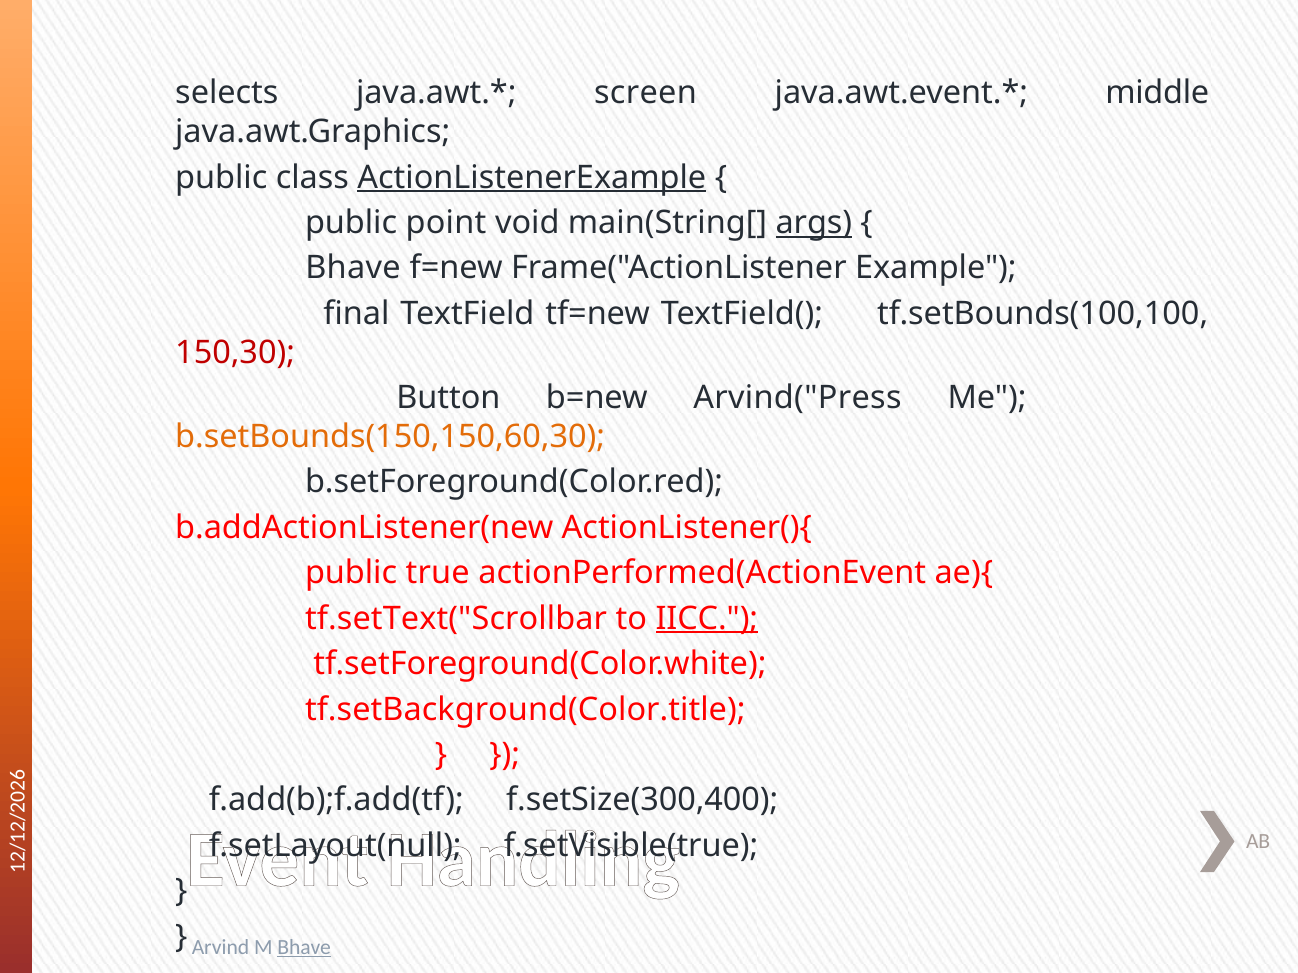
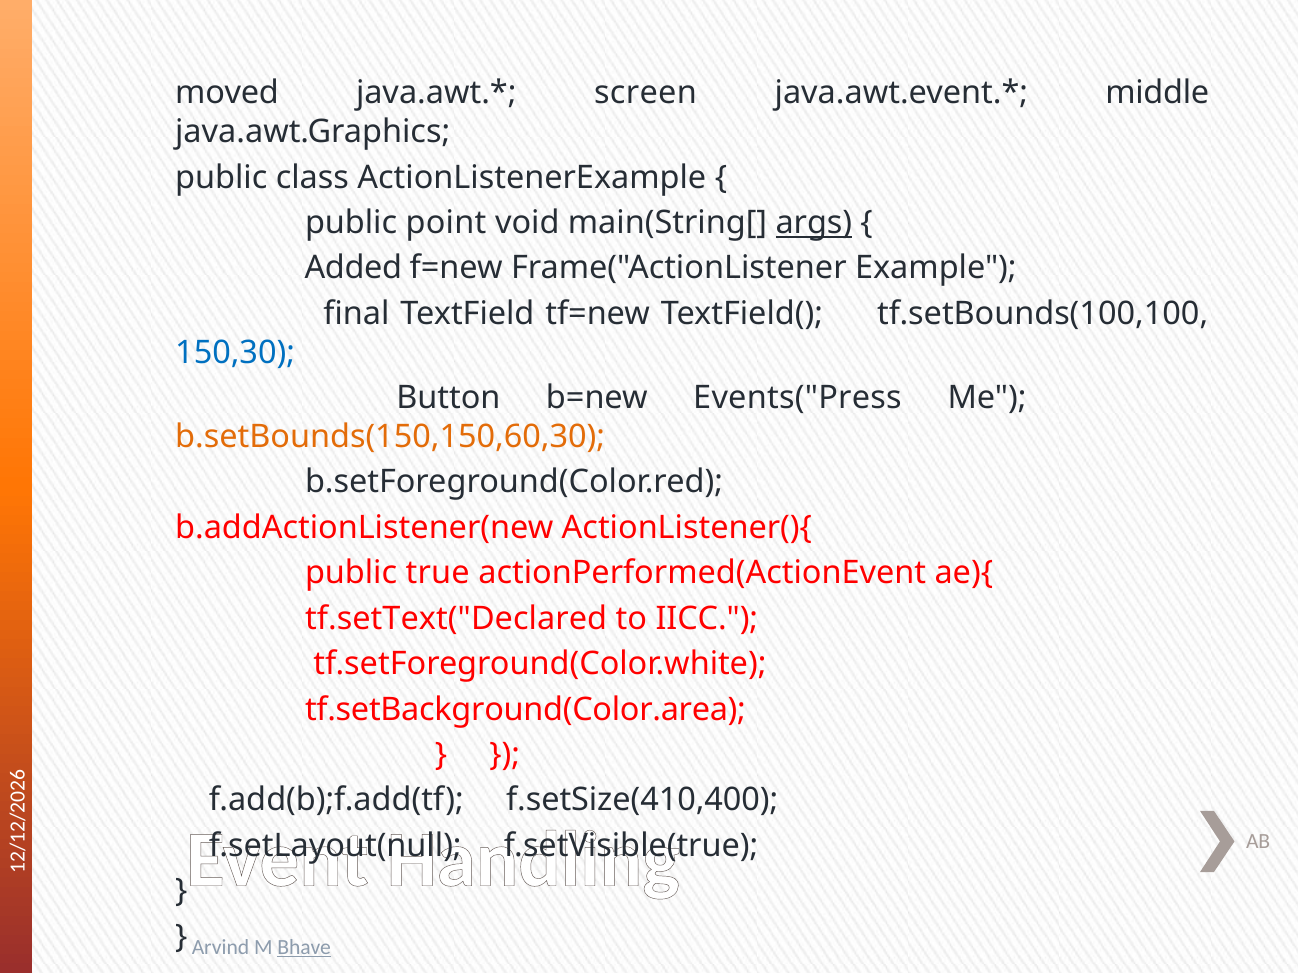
selects: selects -> moved
ActionListenerExample underline: present -> none
Bhave at (353, 268): Bhave -> Added
150,30 colour: red -> blue
Arvind("Press: Arvind("Press -> Events("Press
tf.setText("Scrollbar: tf.setText("Scrollbar -> tf.setText("Declared
IICC underline: present -> none
tf.setBackground(Color.title: tf.setBackground(Color.title -> tf.setBackground(Color.area
f.setSize(300,400: f.setSize(300,400 -> f.setSize(410,400
